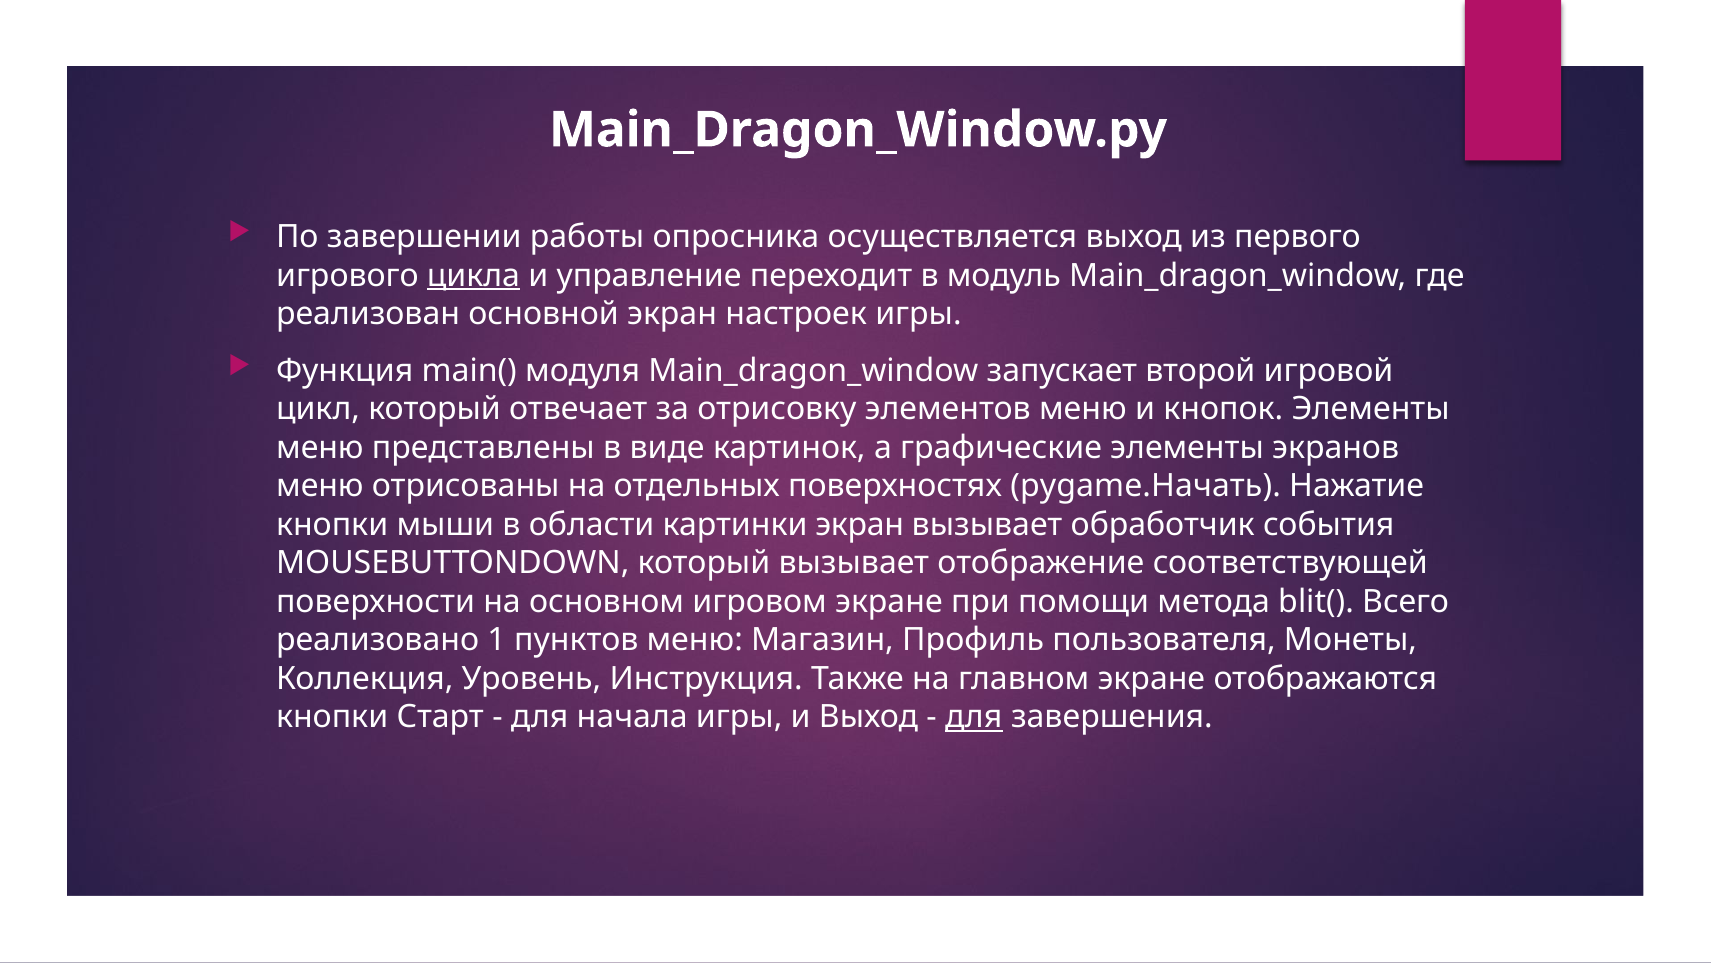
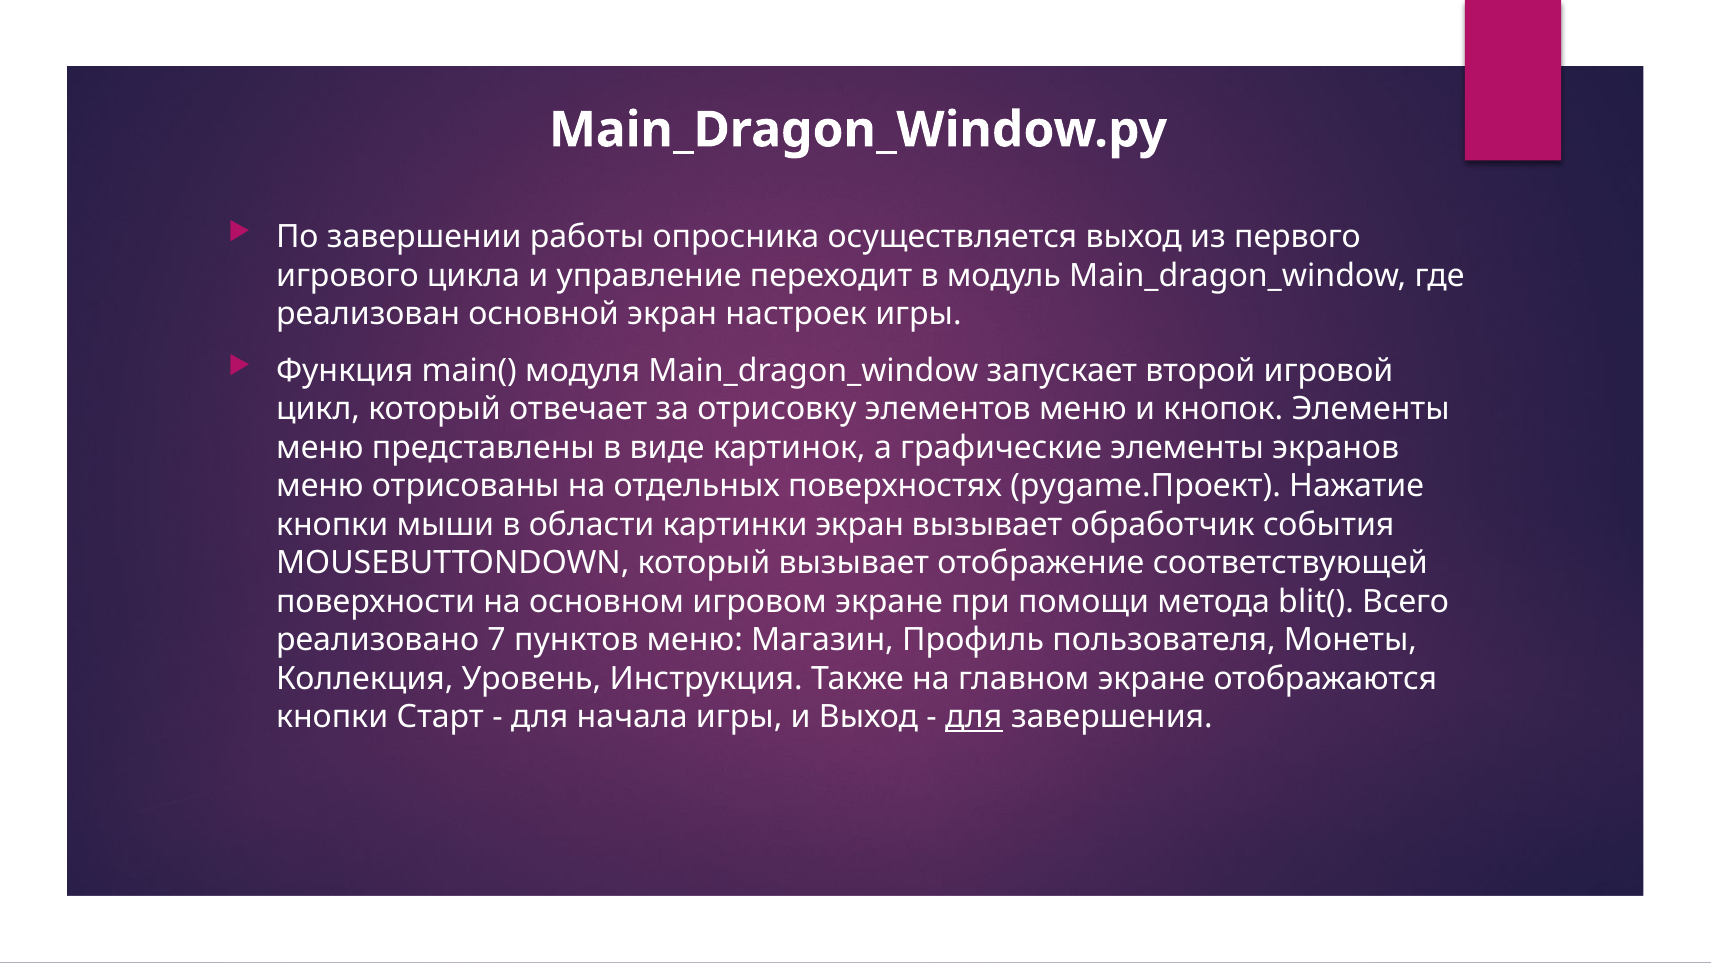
цикла underline: present -> none
pygame.Начать: pygame.Начать -> pygame.Проект
1: 1 -> 7
